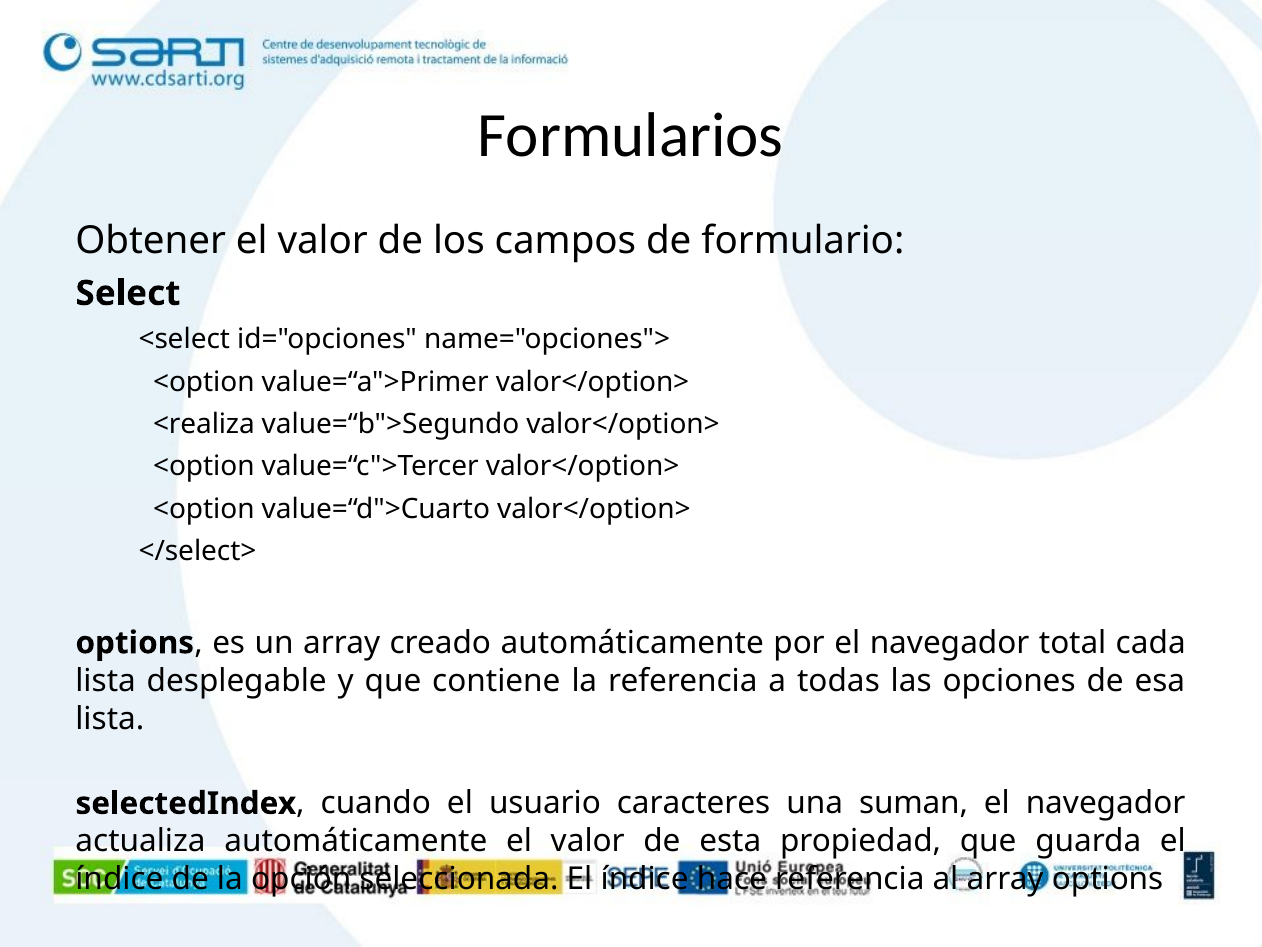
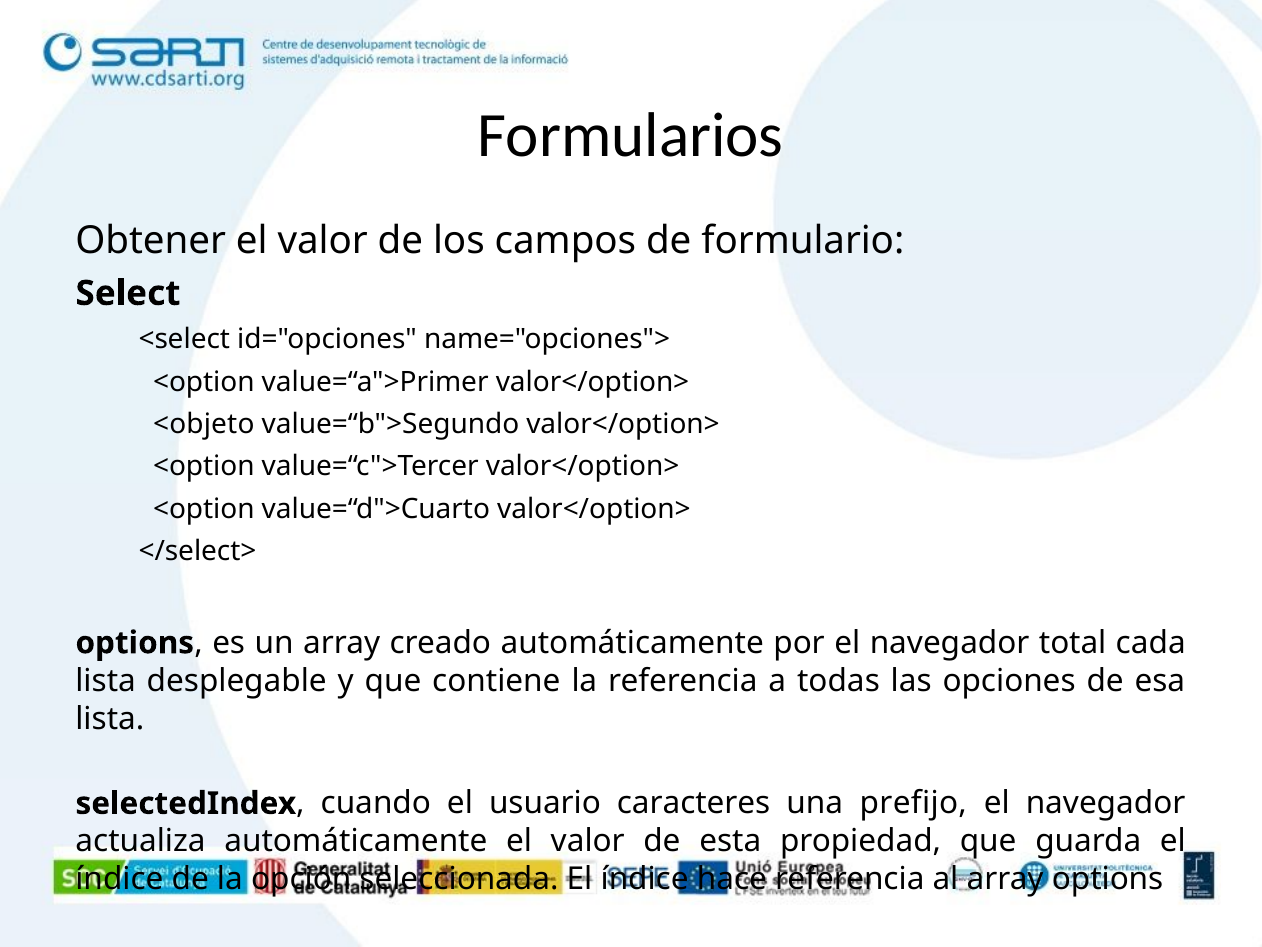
<realiza: <realiza -> <objeto
suman: suman -> prefijo
